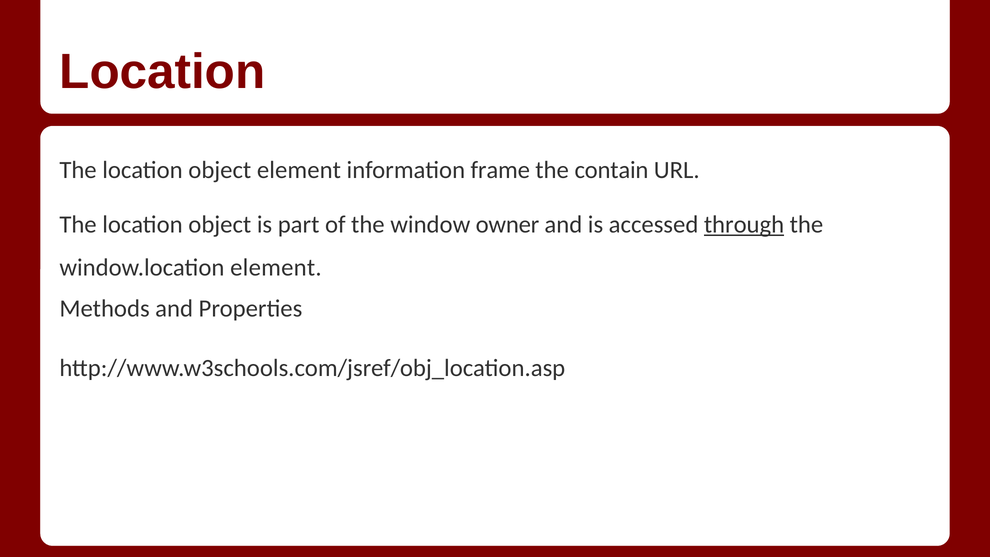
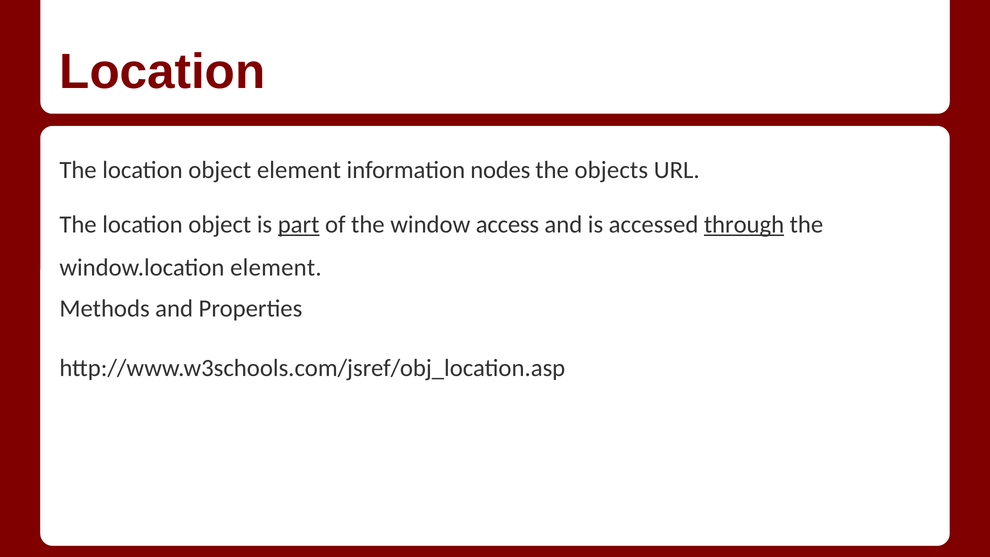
frame: frame -> nodes
contain: contain -> objects
part underline: none -> present
owner: owner -> access
